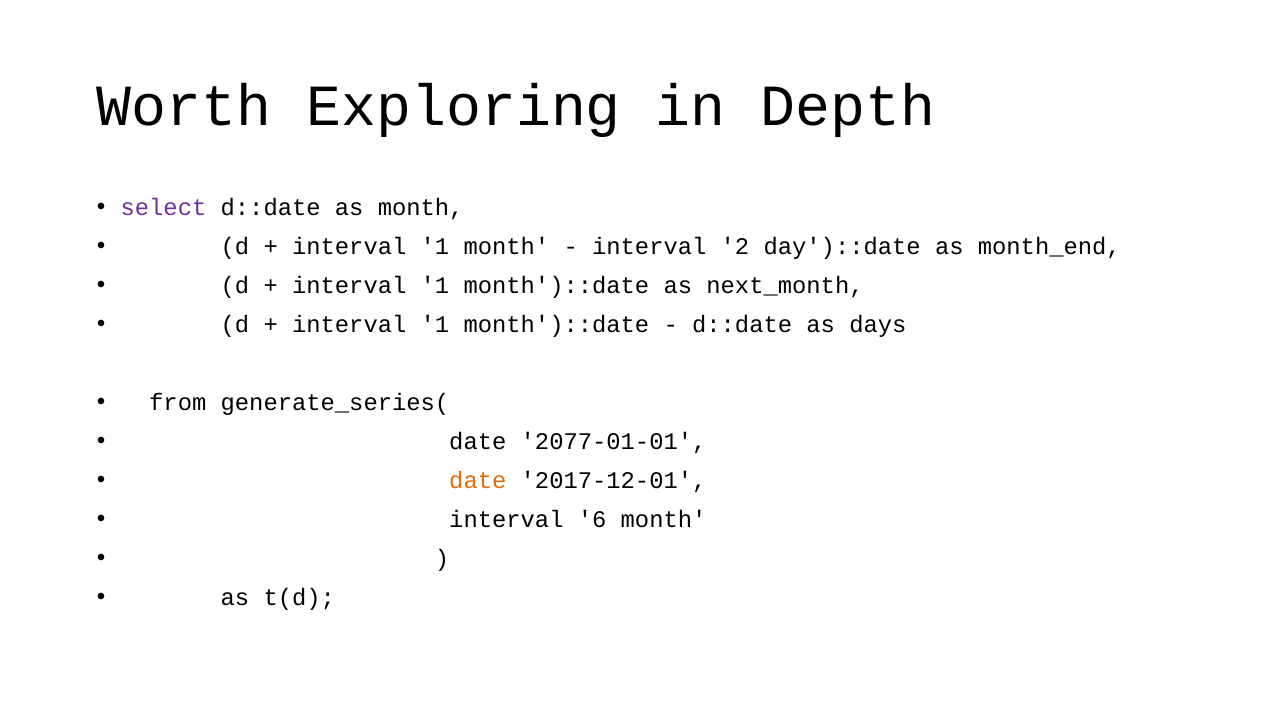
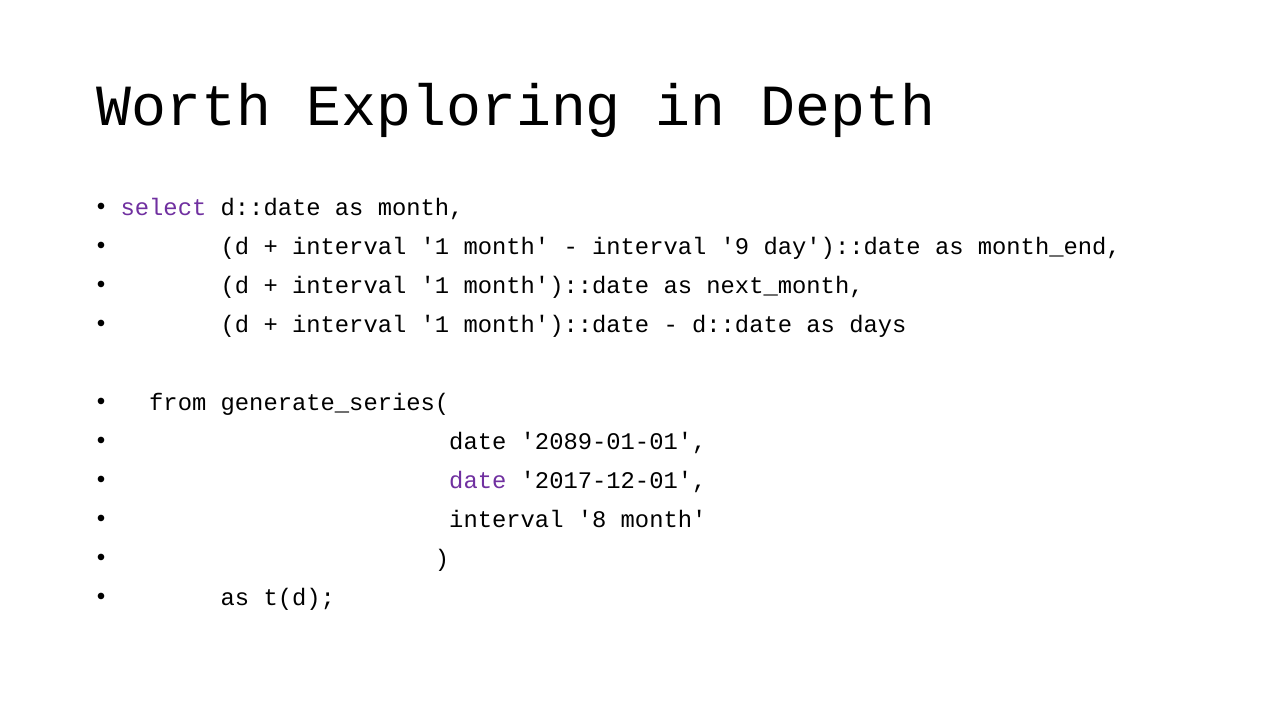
2: 2 -> 9
2077-01-01: 2077-01-01 -> 2089-01-01
date at (478, 480) colour: orange -> purple
6: 6 -> 8
